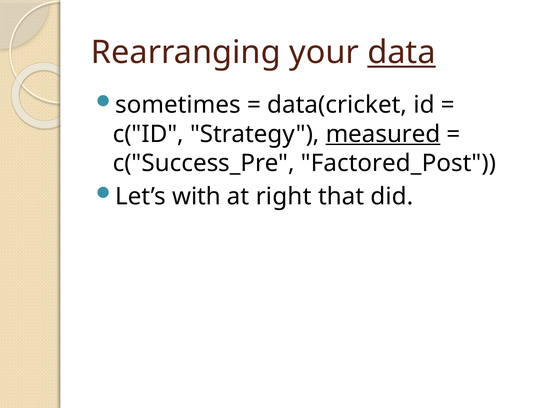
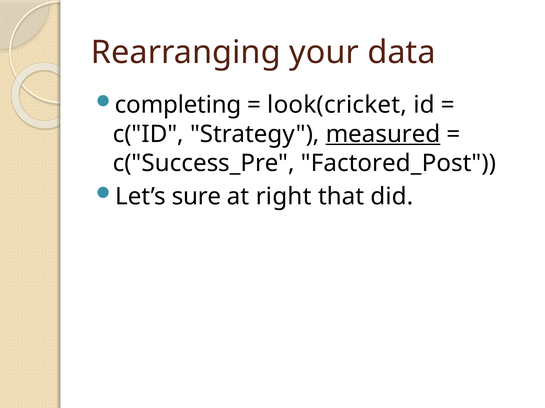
data underline: present -> none
sometimes: sometimes -> completing
data(cricket: data(cricket -> look(cricket
with: with -> sure
